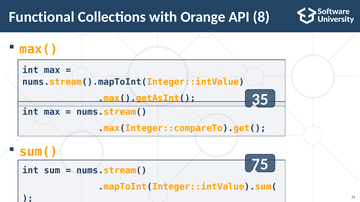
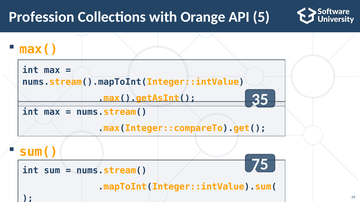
Functional: Functional -> Profession
8: 8 -> 5
